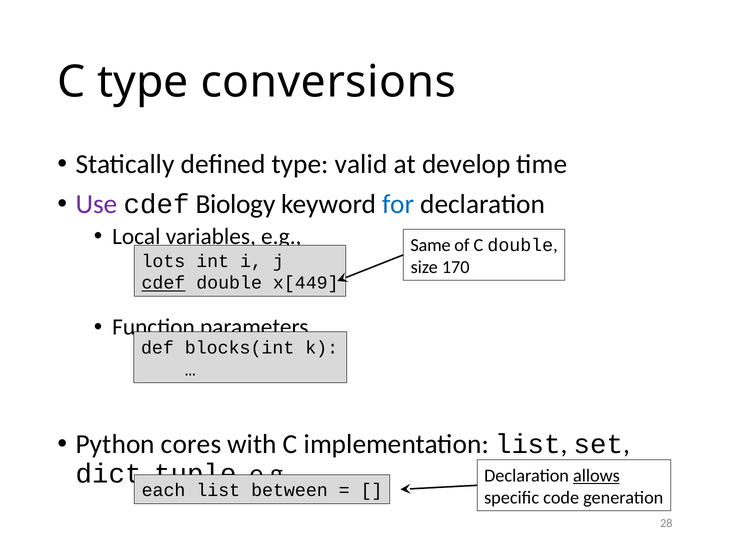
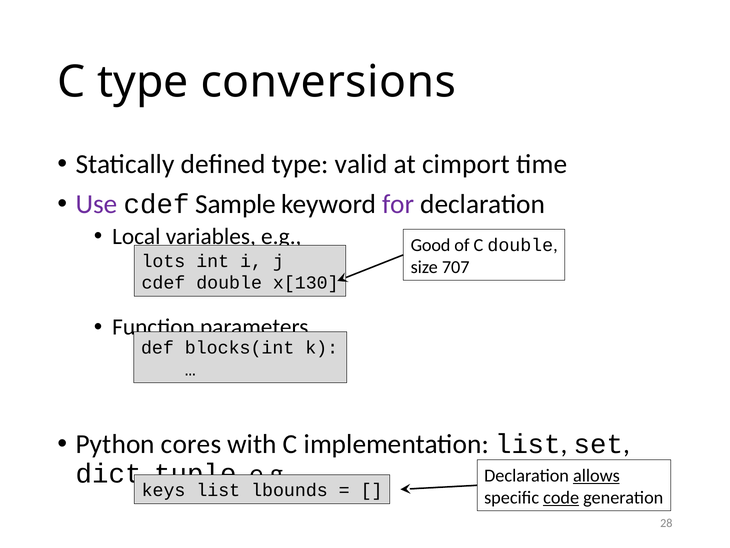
develop: develop -> cimport
Biology: Biology -> Sample
for colour: blue -> purple
Same: Same -> Good
170: 170 -> 707
cdef at (163, 283) underline: present -> none
x[449: x[449 -> x[130
each: each -> keys
between: between -> lbounds
code underline: none -> present
